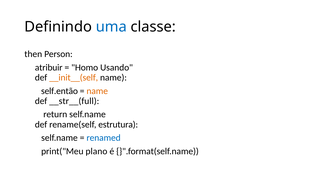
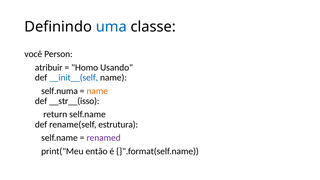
then: then -> você
__init__(self colour: orange -> blue
self.então: self.então -> self.numa
__str__(full: __str__(full -> __str__(isso
renamed colour: blue -> purple
plano: plano -> então
